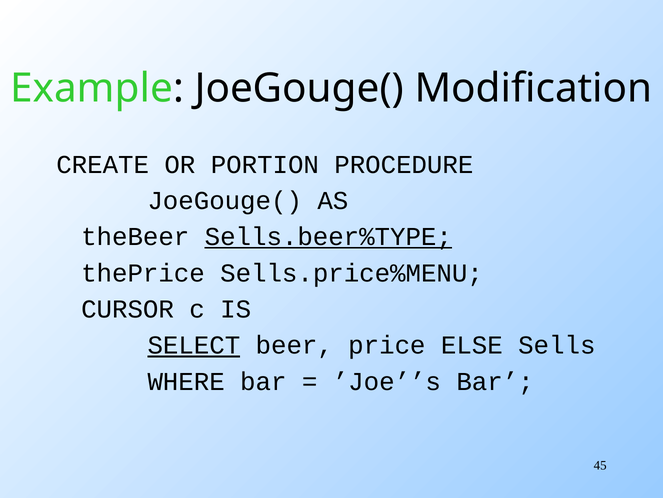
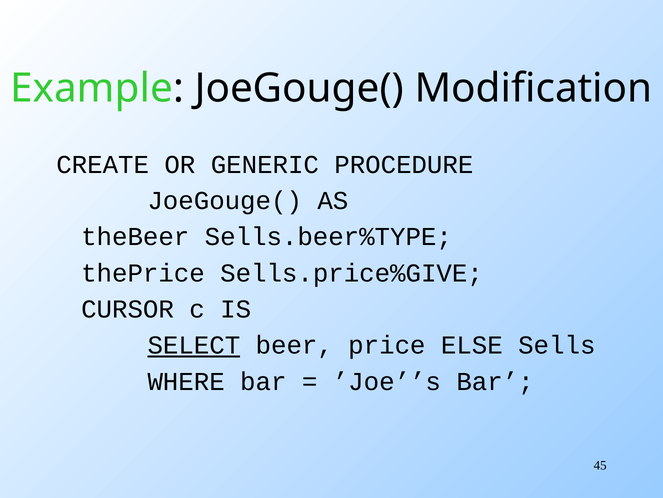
PORTION: PORTION -> GENERIC
Sells.beer%TYPE underline: present -> none
Sells.price%MENU: Sells.price%MENU -> Sells.price%GIVE
